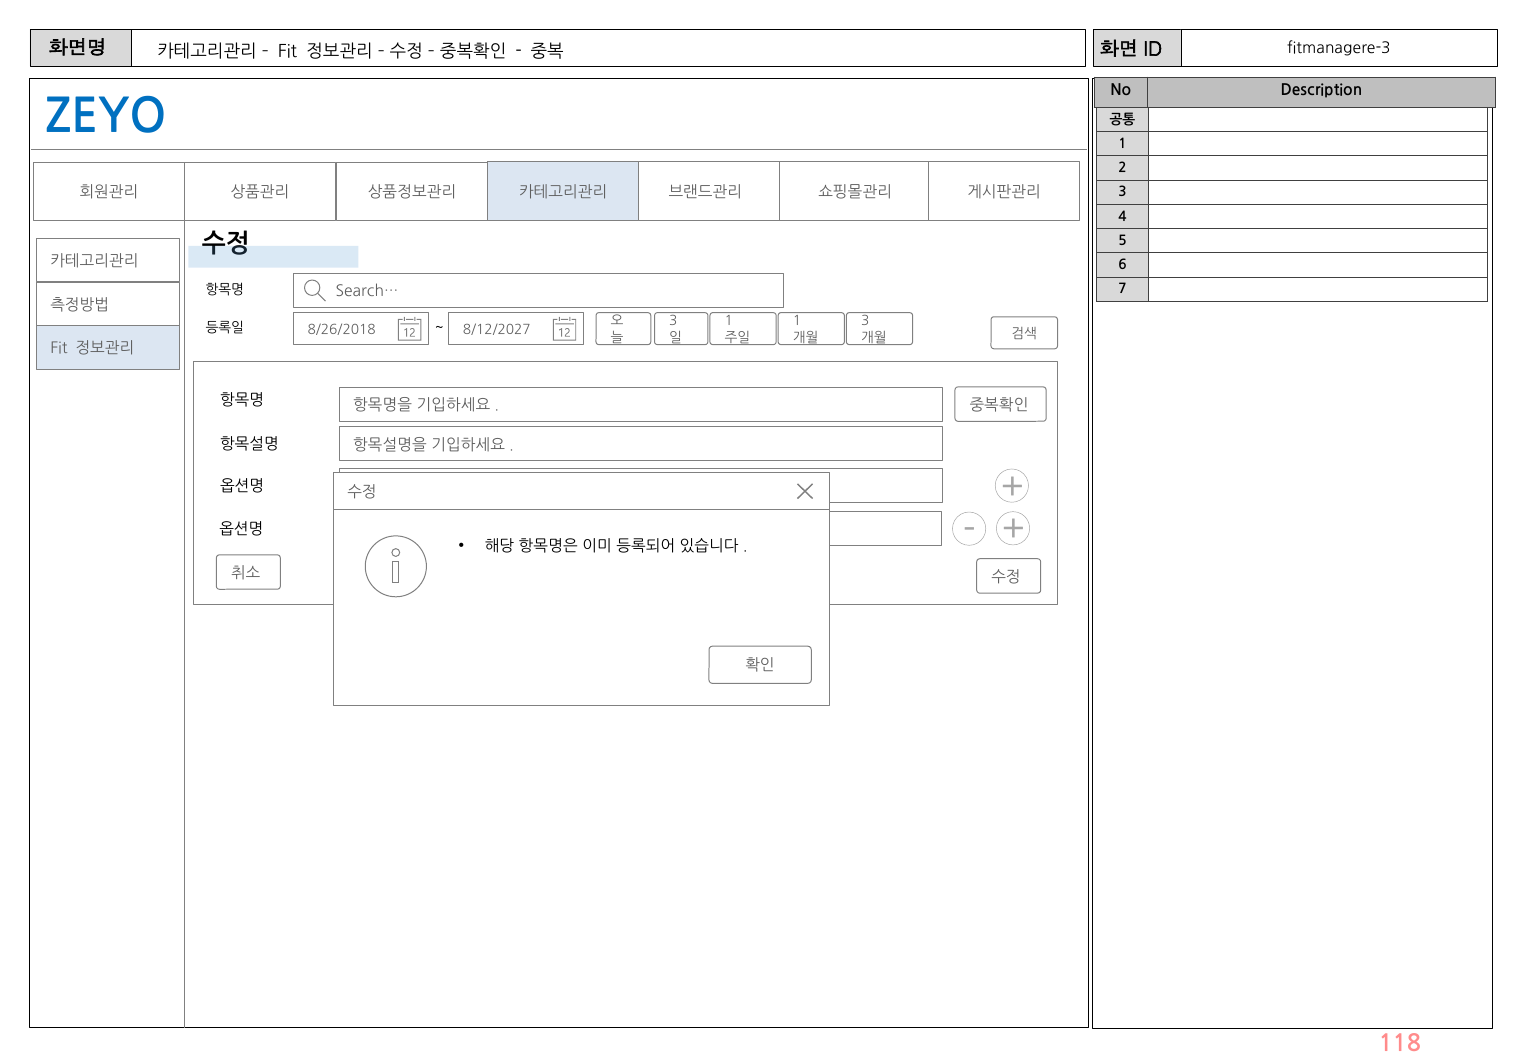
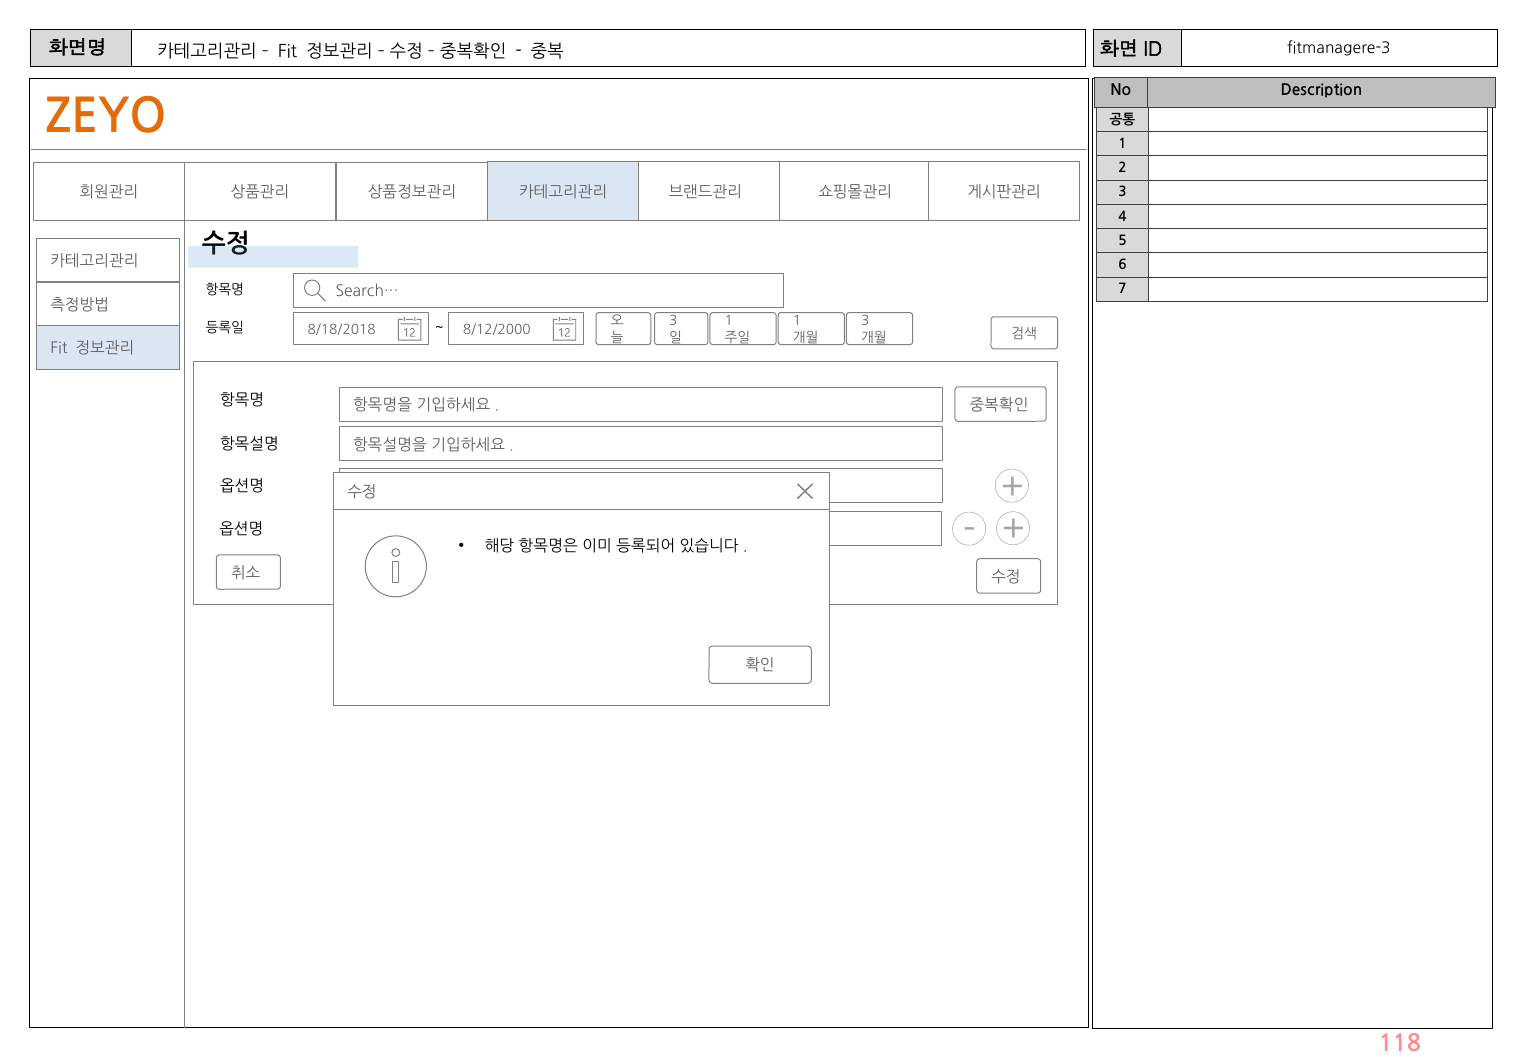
ZEYO colour: blue -> orange
8/26/2018: 8/26/2018 -> 8/18/2018
8/12/2027: 8/12/2027 -> 8/12/2000
